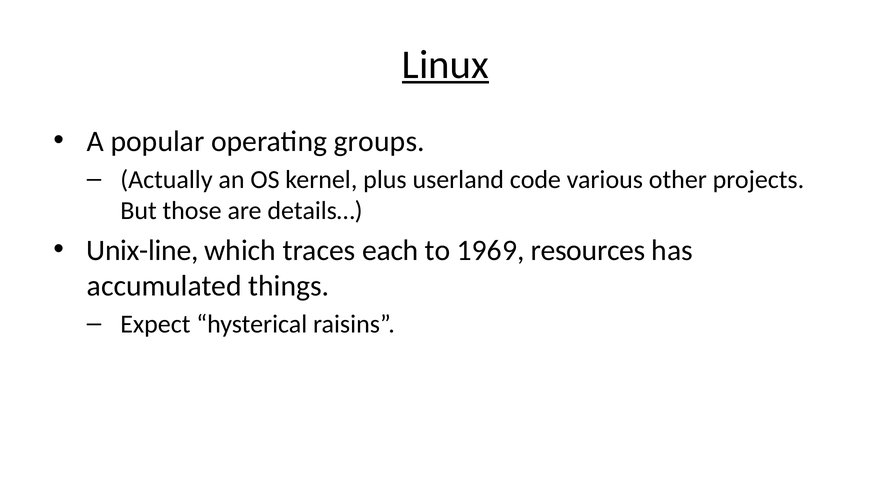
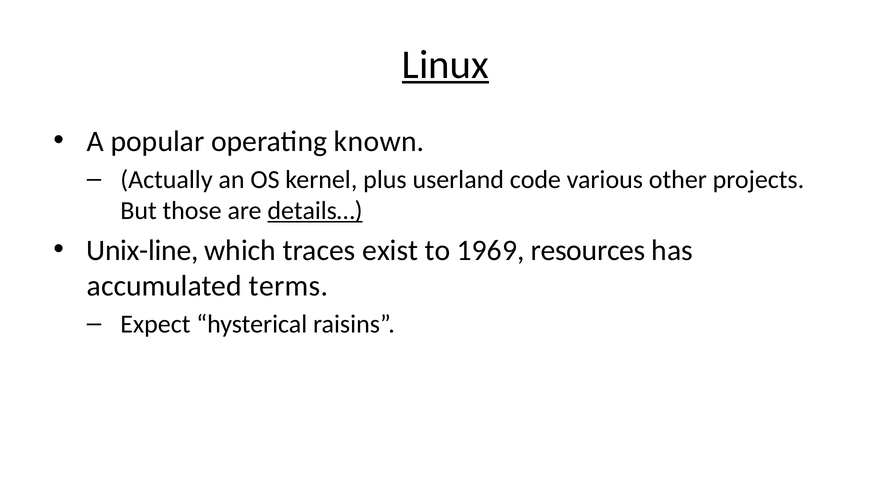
groups: groups -> known
details… underline: none -> present
each: each -> exist
things: things -> terms
